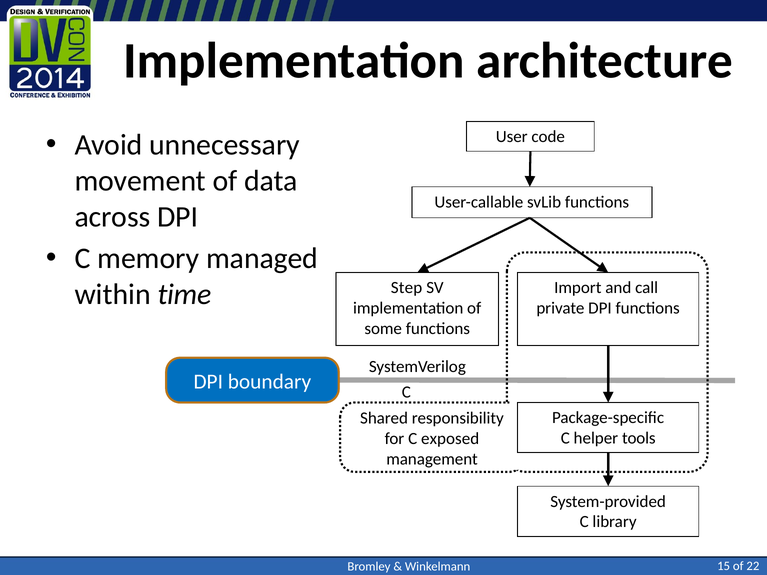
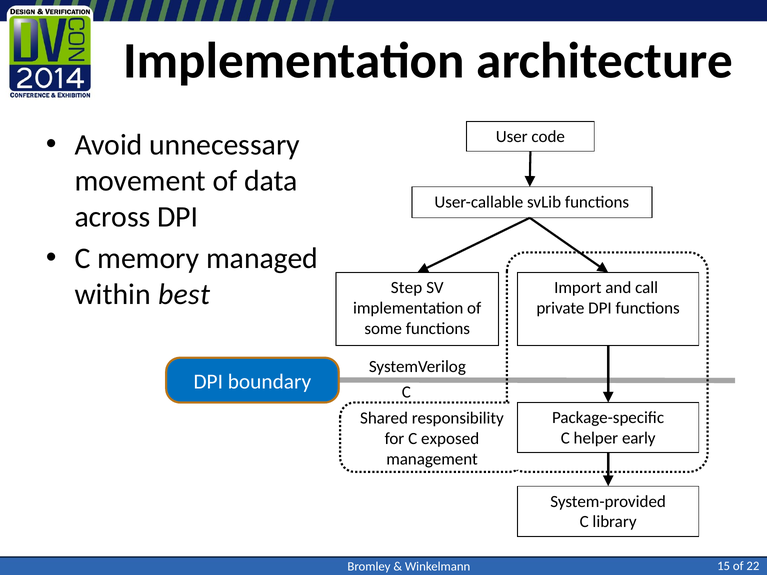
time: time -> best
tools: tools -> early
